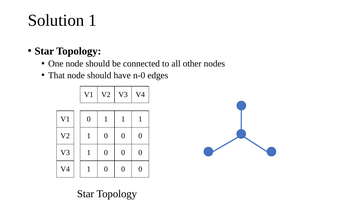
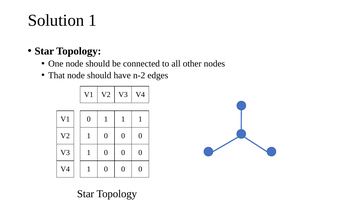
n-0: n-0 -> n-2
